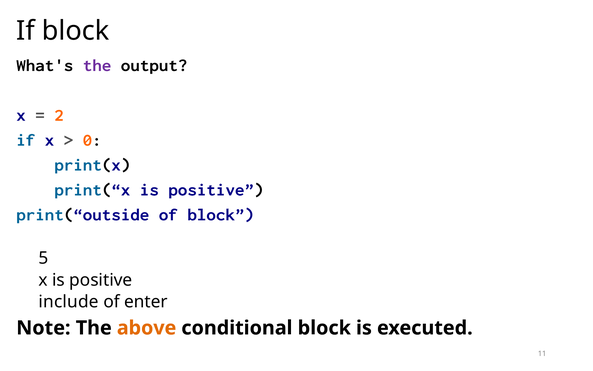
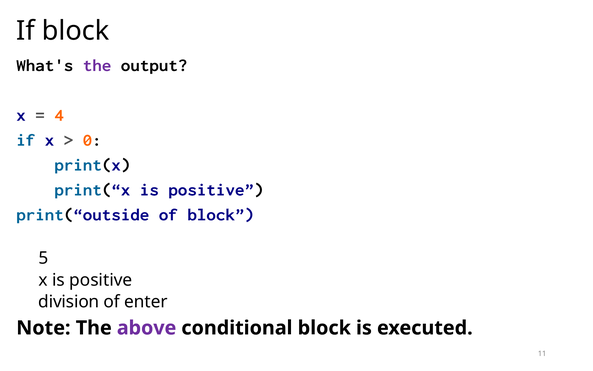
2: 2 -> 4
include: include -> division
above colour: orange -> purple
